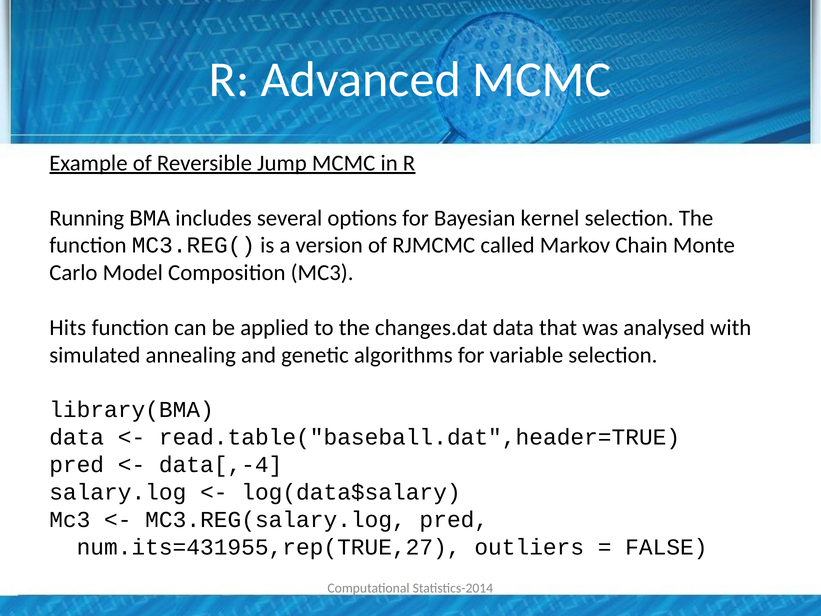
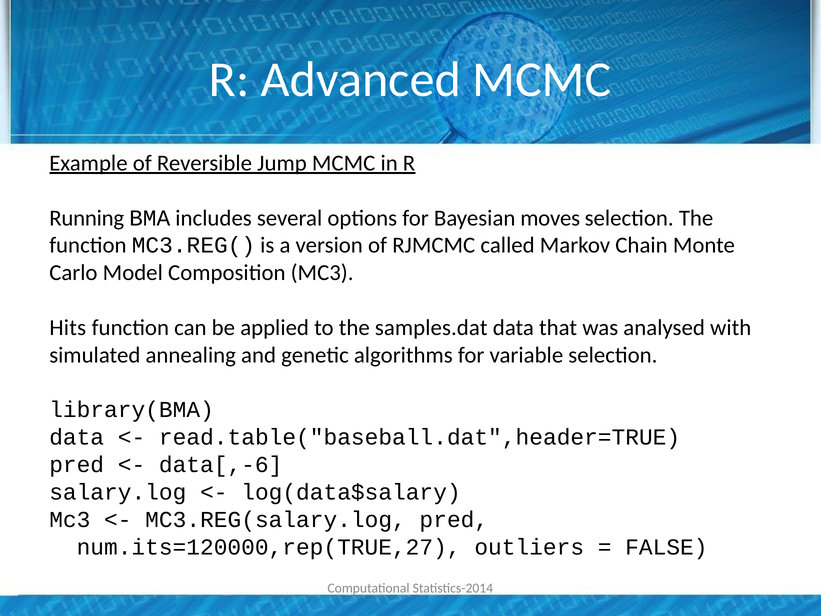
kernel: kernel -> moves
changes.dat: changes.dat -> samples.dat
data[,-4: data[,-4 -> data[,-6
num.its=431955,rep(TRUE,27: num.its=431955,rep(TRUE,27 -> num.its=120000,rep(TRUE,27
